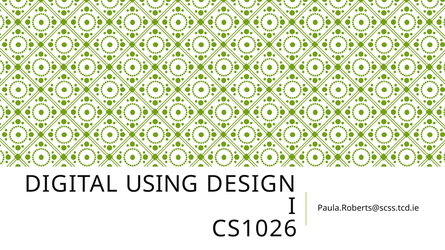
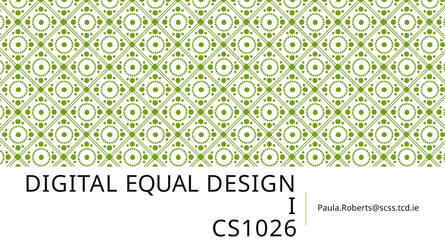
USING: USING -> EQUAL
